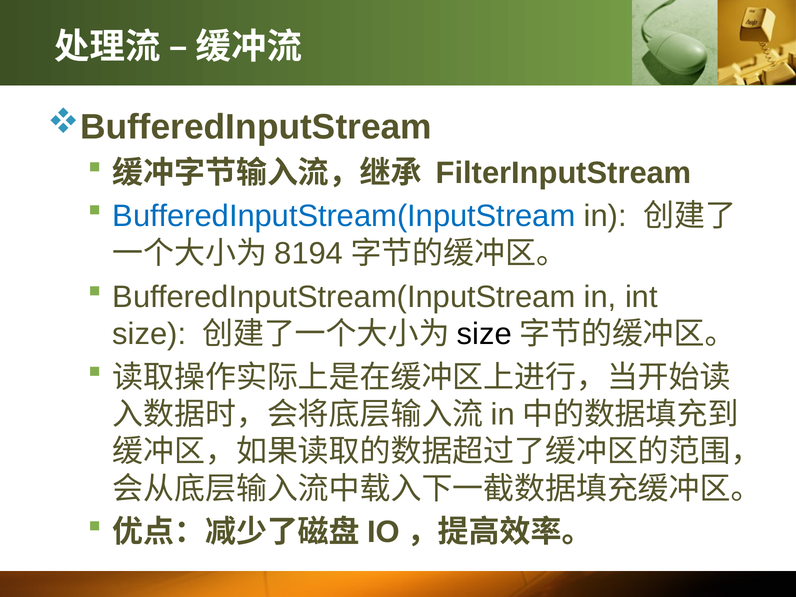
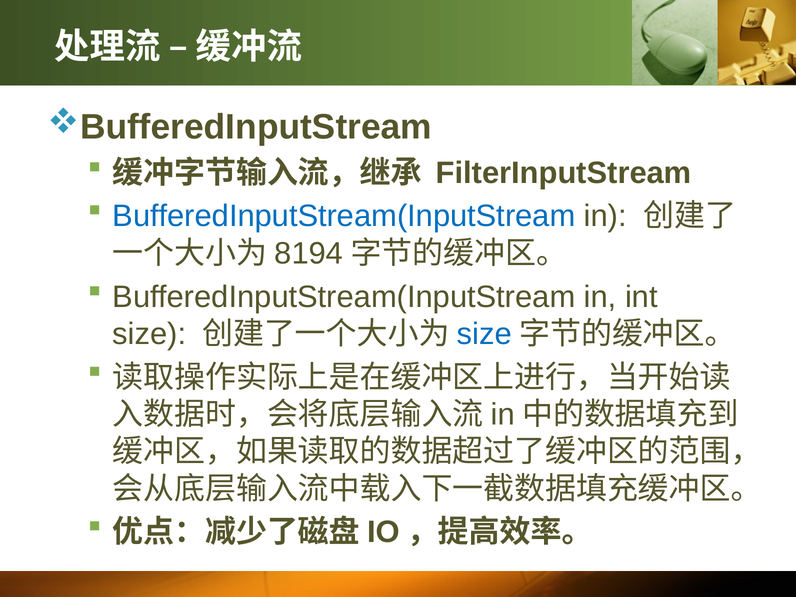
size at (484, 334) colour: black -> blue
